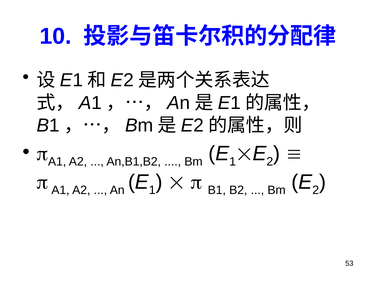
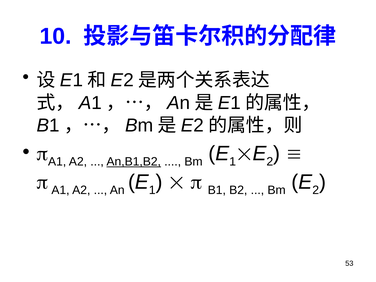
An,B1,B2 underline: none -> present
